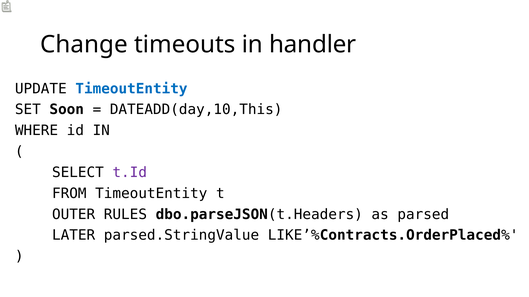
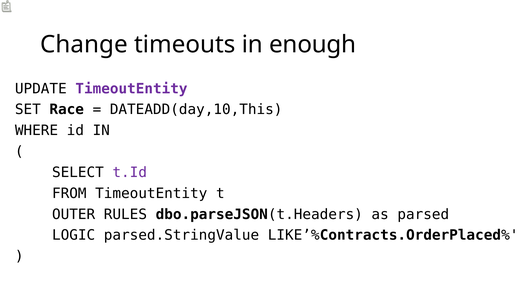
handler: handler -> enough
TimeoutEntity at (131, 89) colour: blue -> purple
Soon: Soon -> Race
LATER: LATER -> LOGIC
